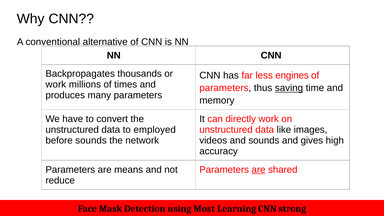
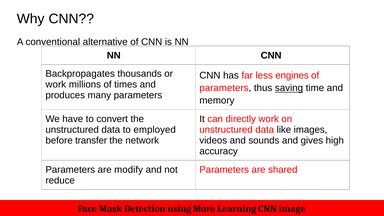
before sounds: sounds -> transfer
means: means -> modify
are at (259, 170) underline: present -> none
Most: Most -> More
strong: strong -> image
